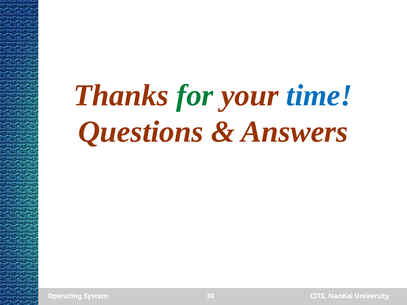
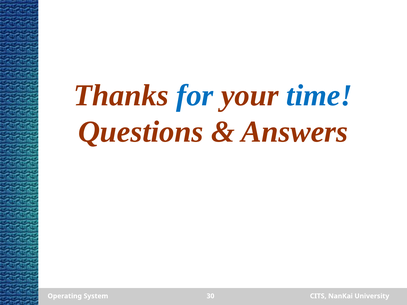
for colour: green -> blue
